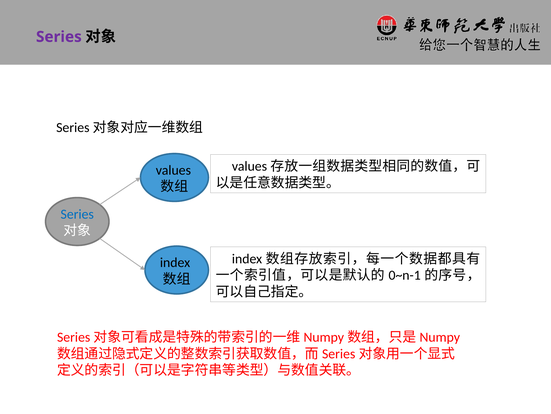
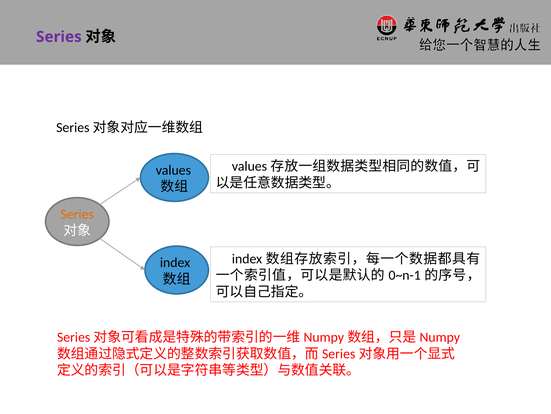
Series at (77, 214) colour: blue -> orange
